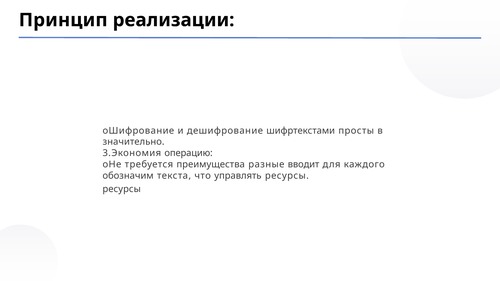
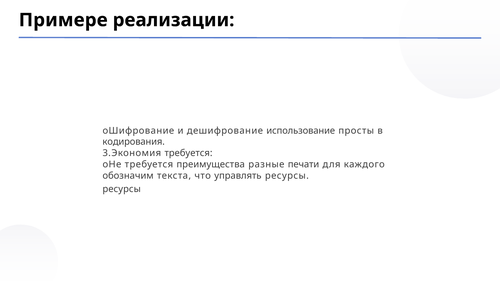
Принцип: Принцип -> Примере
шифртекстами: шифртекстами -> использование
значительно: значительно -> кодирования
3.Экономия операцию: операцию -> требуется
вводит: вводит -> печати
